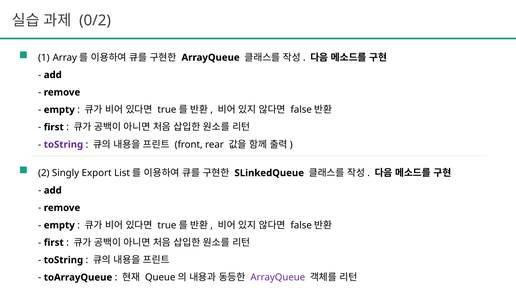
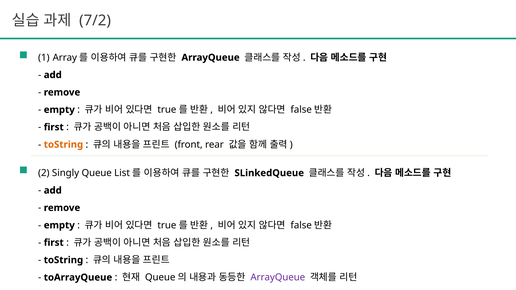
0/2: 0/2 -> 7/2
toString at (63, 145) colour: purple -> orange
Export: Export -> Queue
